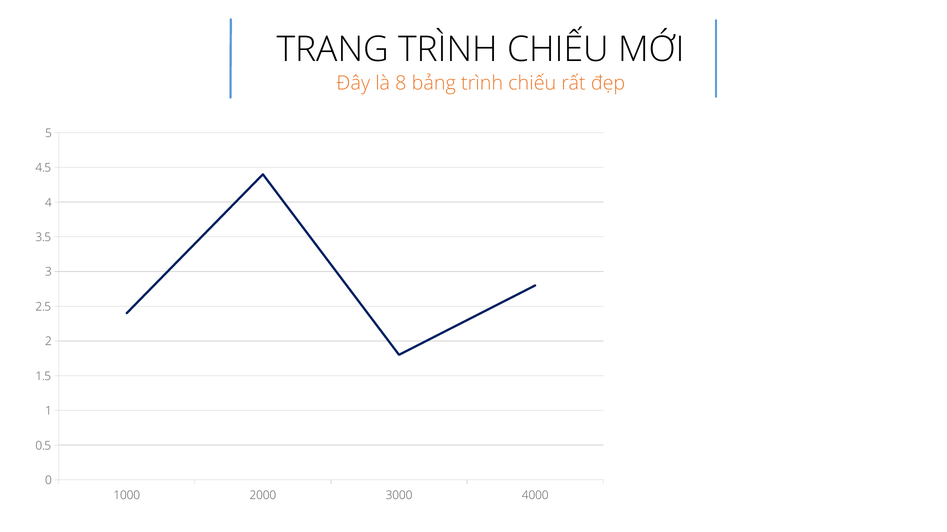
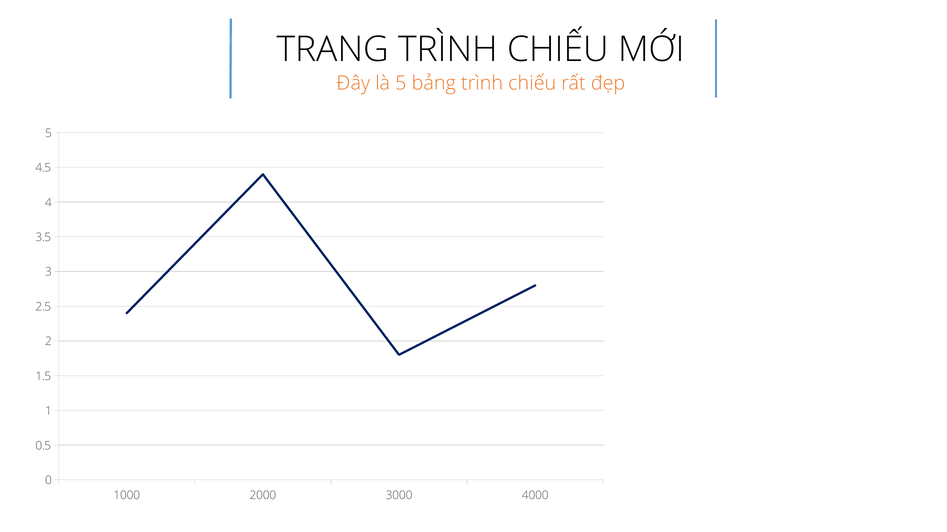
là 8: 8 -> 5
